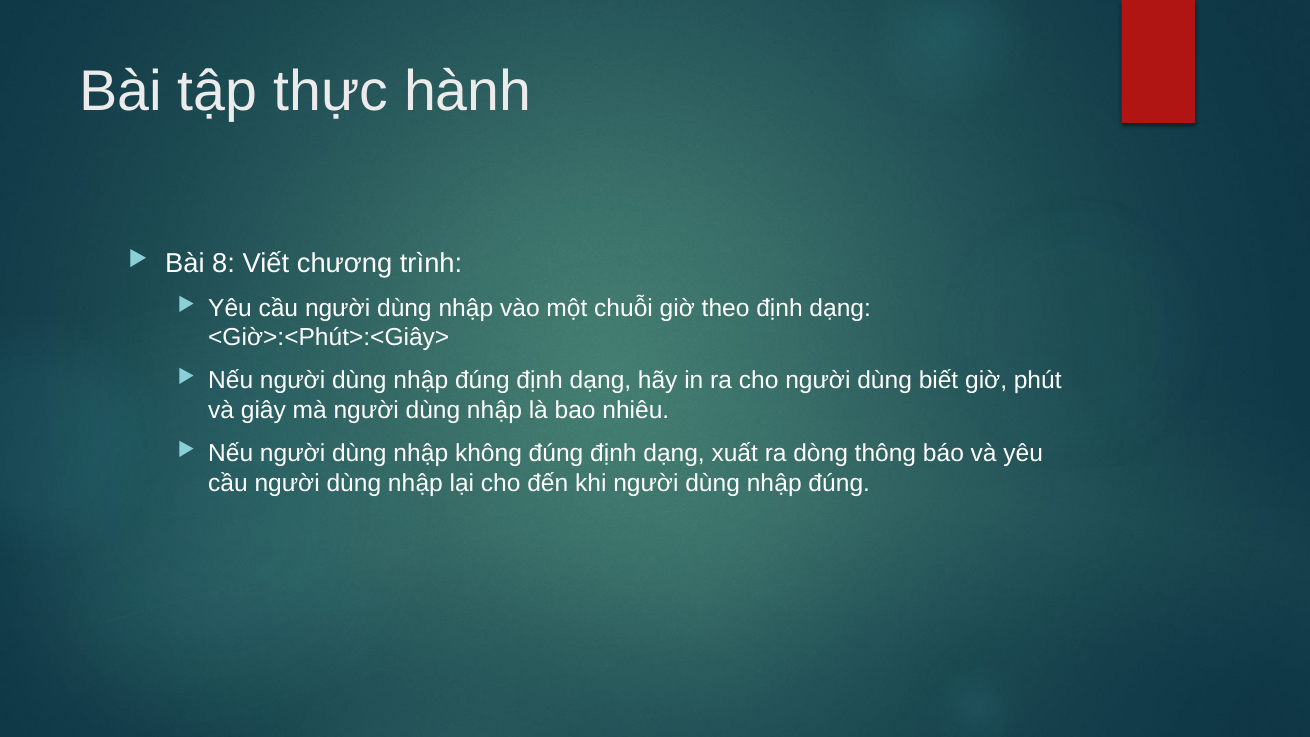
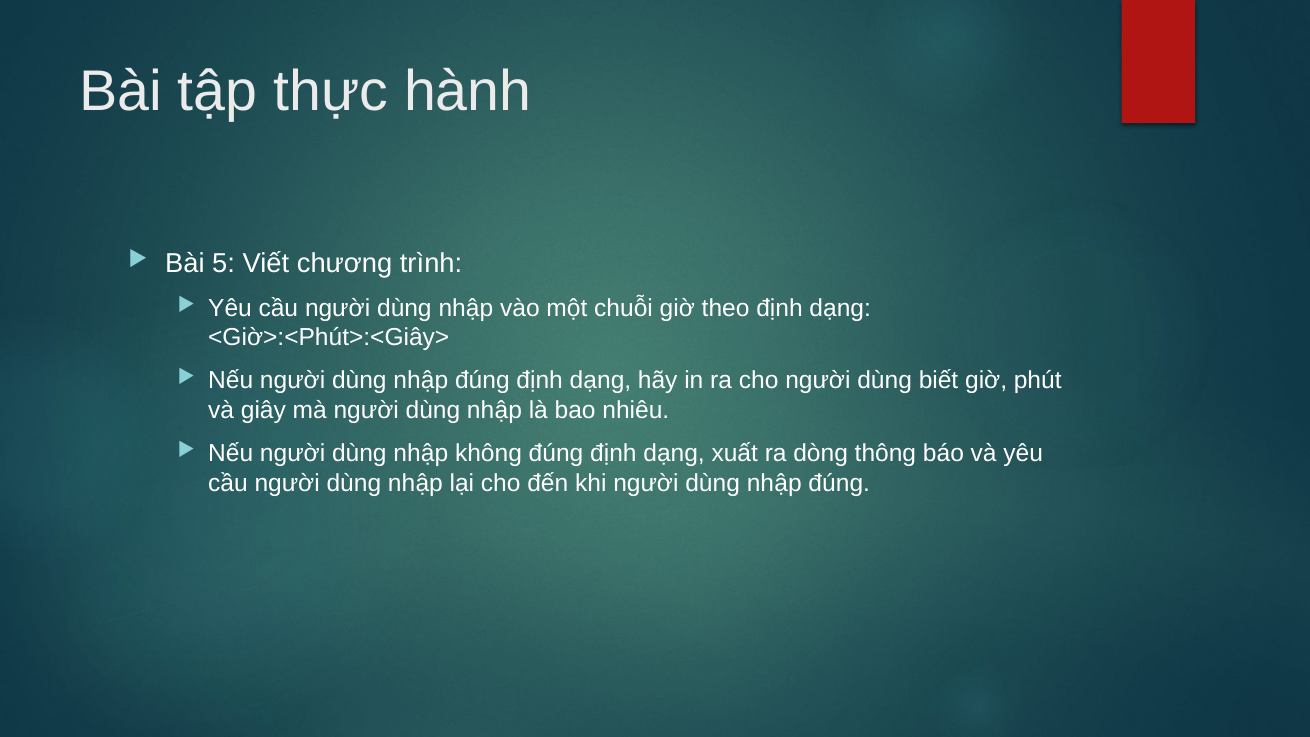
8: 8 -> 5
